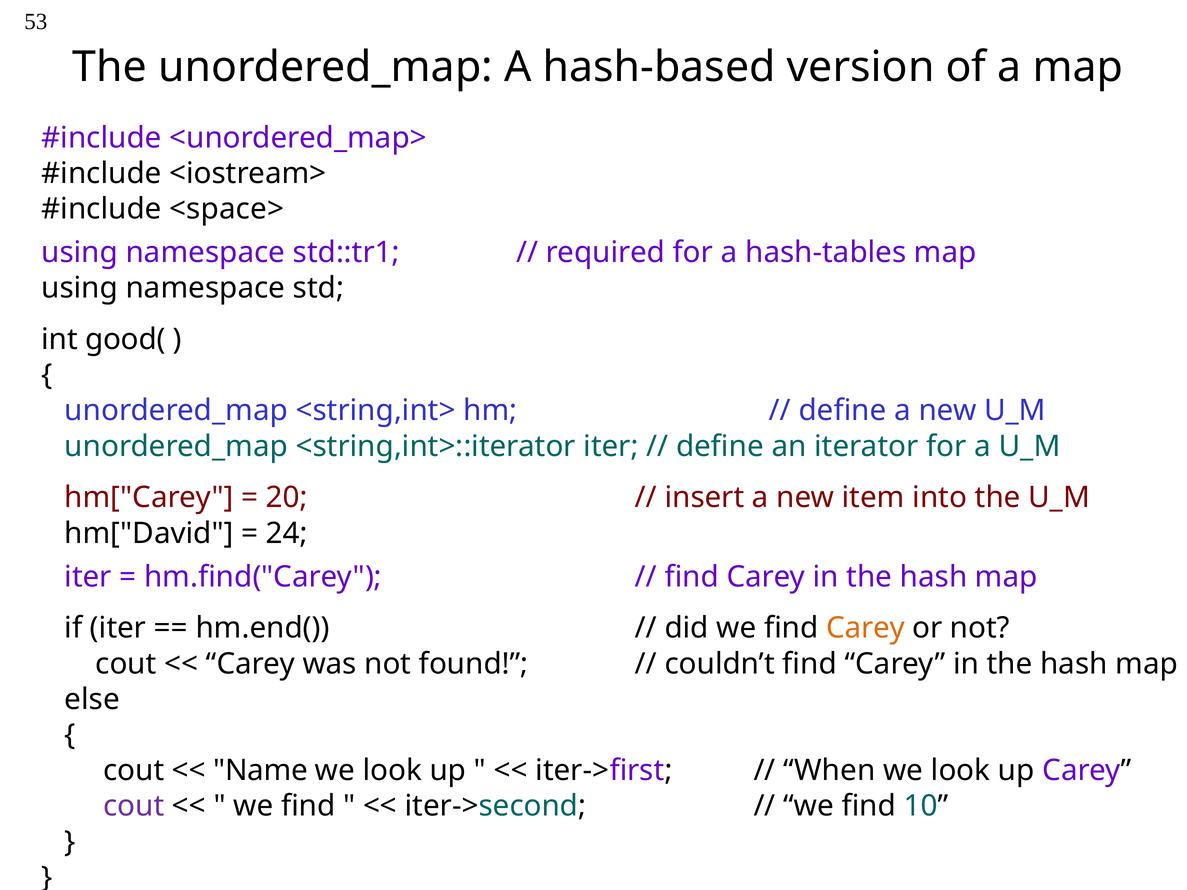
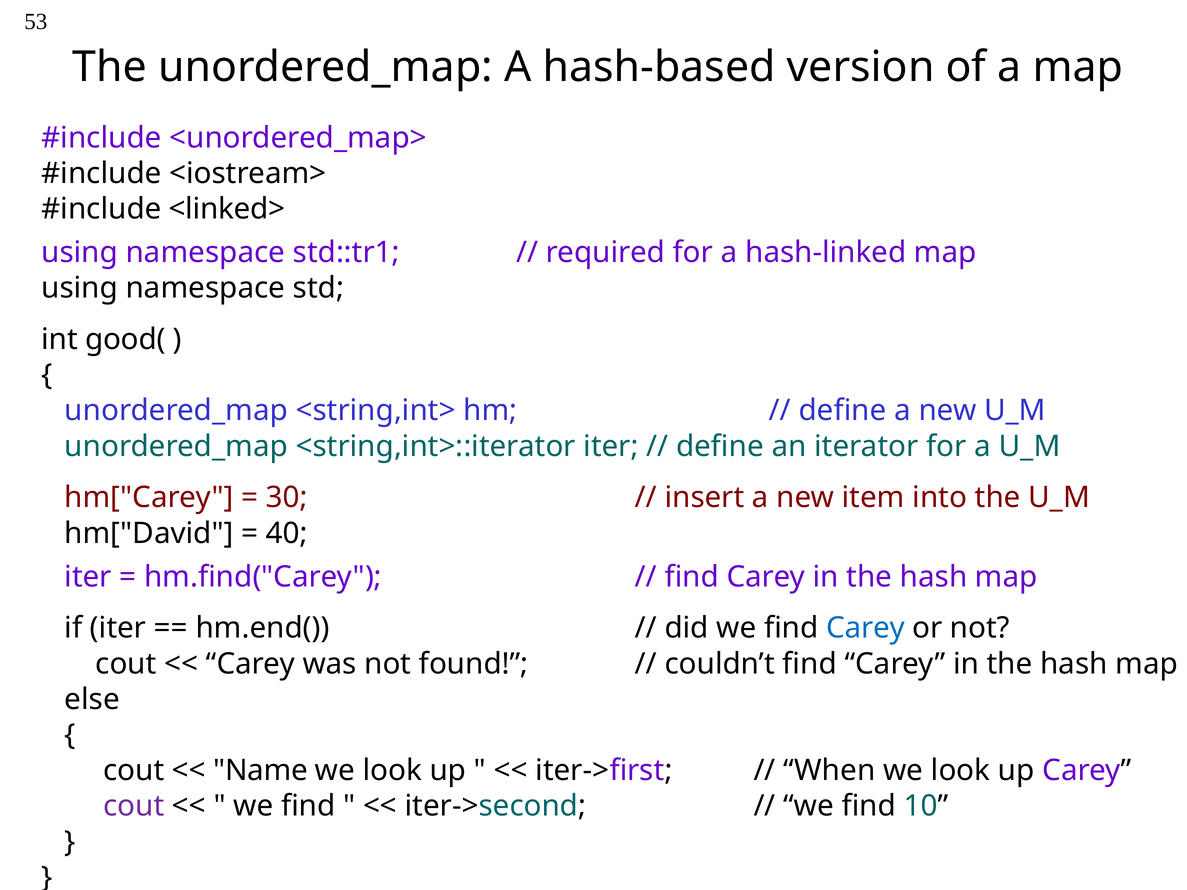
<space>: <space> -> <linked>
hash-tables: hash-tables -> hash-linked
20: 20 -> 30
24: 24 -> 40
Carey at (865, 628) colour: orange -> blue
